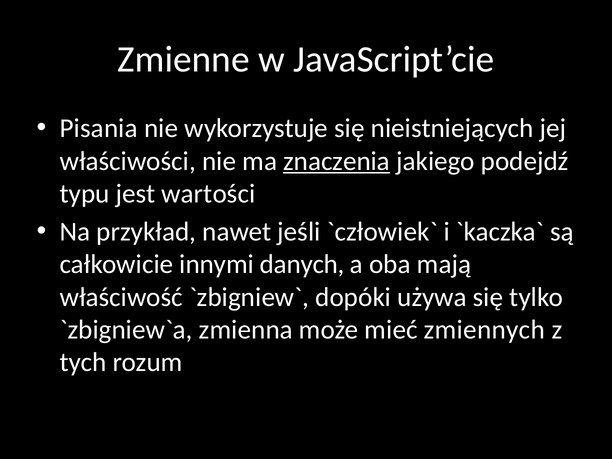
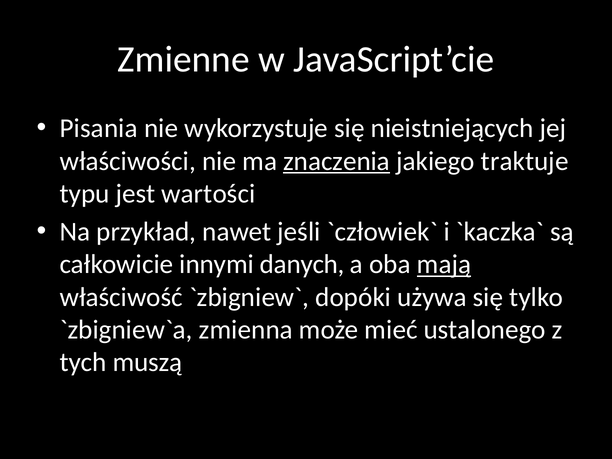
podejdź: podejdź -> traktuje
mają underline: none -> present
zmiennych: zmiennych -> ustalonego
rozum: rozum -> muszą
